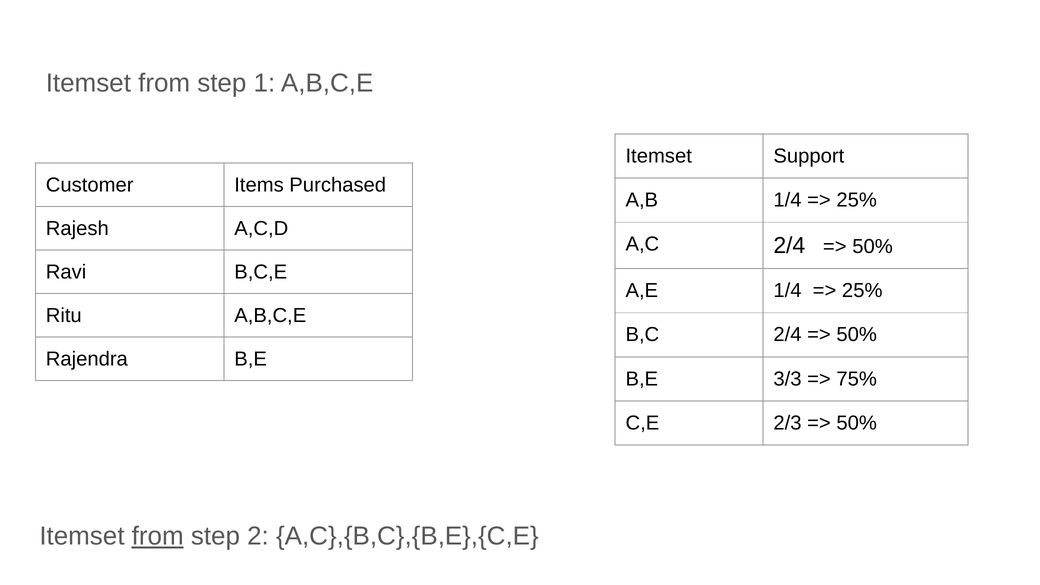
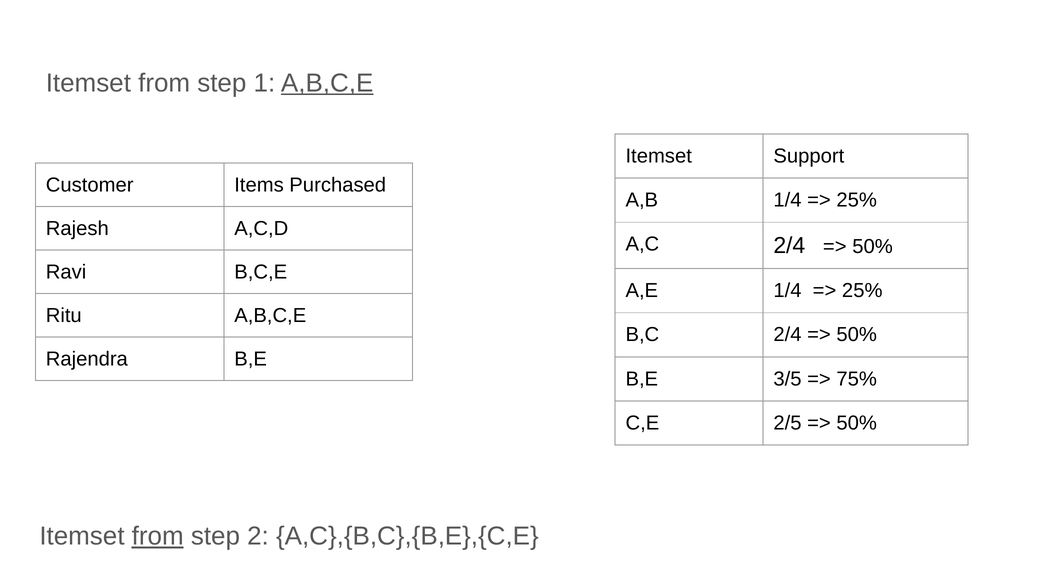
A,B,C,E at (327, 83) underline: none -> present
3/3: 3/3 -> 3/5
2/3: 2/3 -> 2/5
